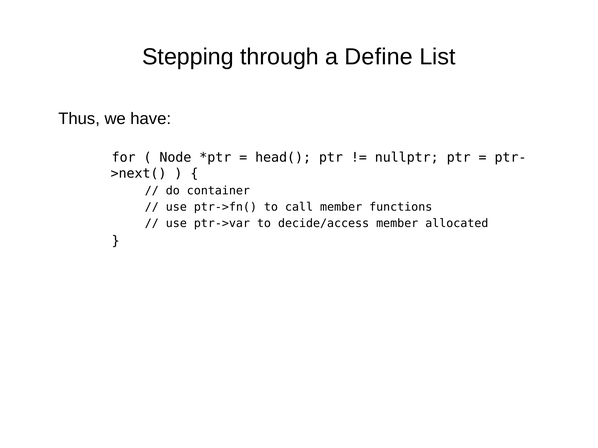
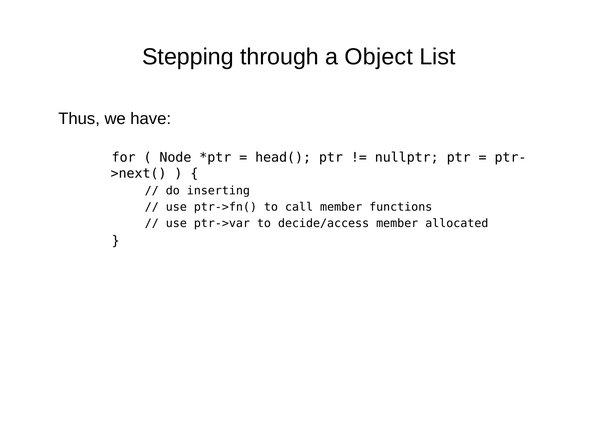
Define: Define -> Object
container: container -> inserting
